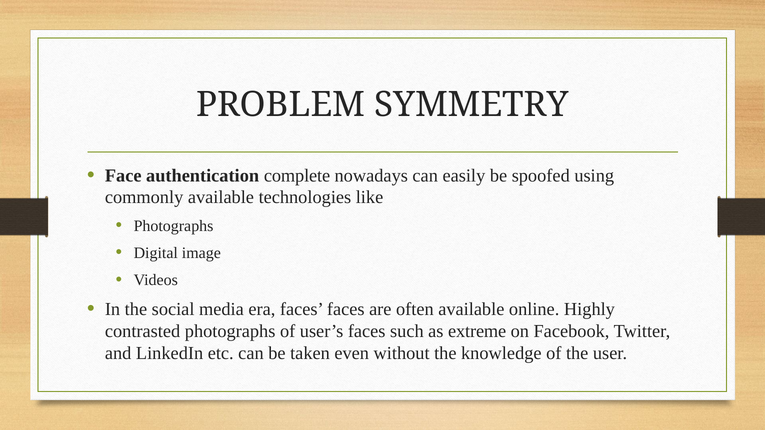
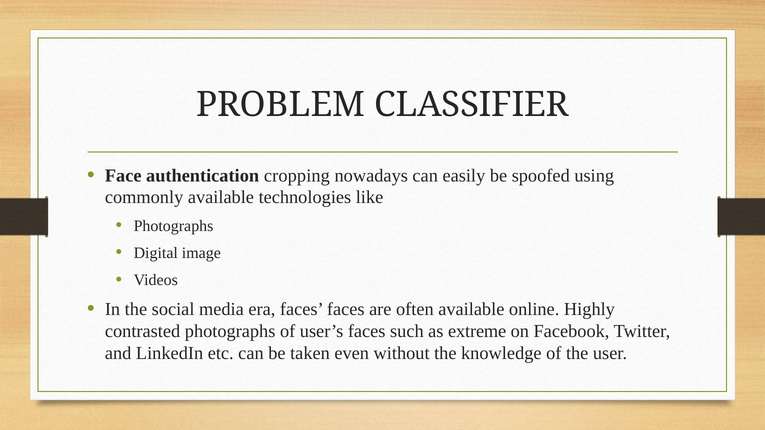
SYMMETRY: SYMMETRY -> CLASSIFIER
complete: complete -> cropping
